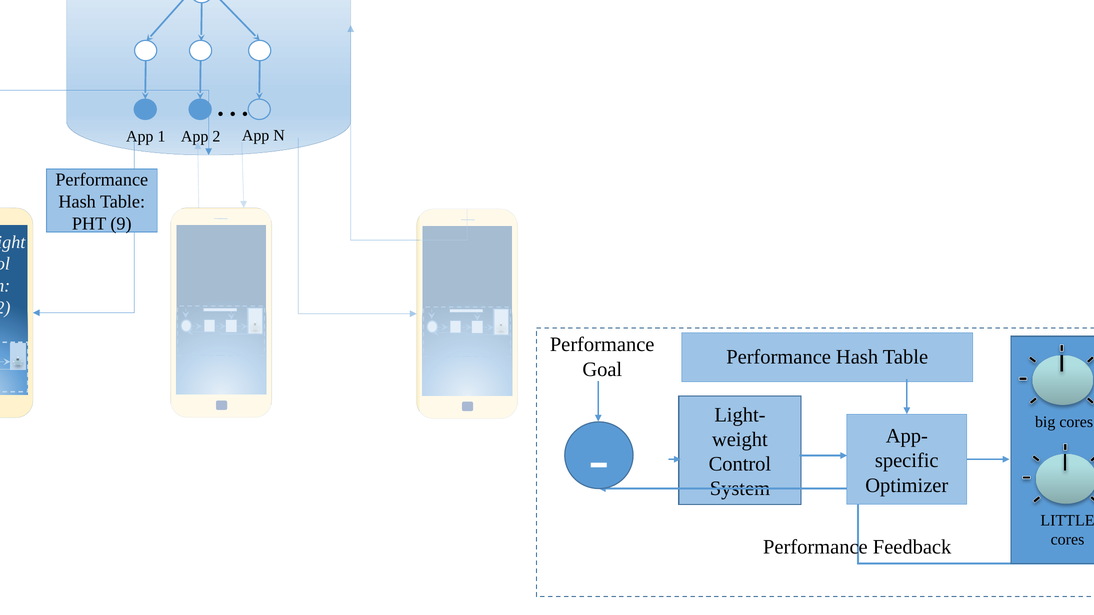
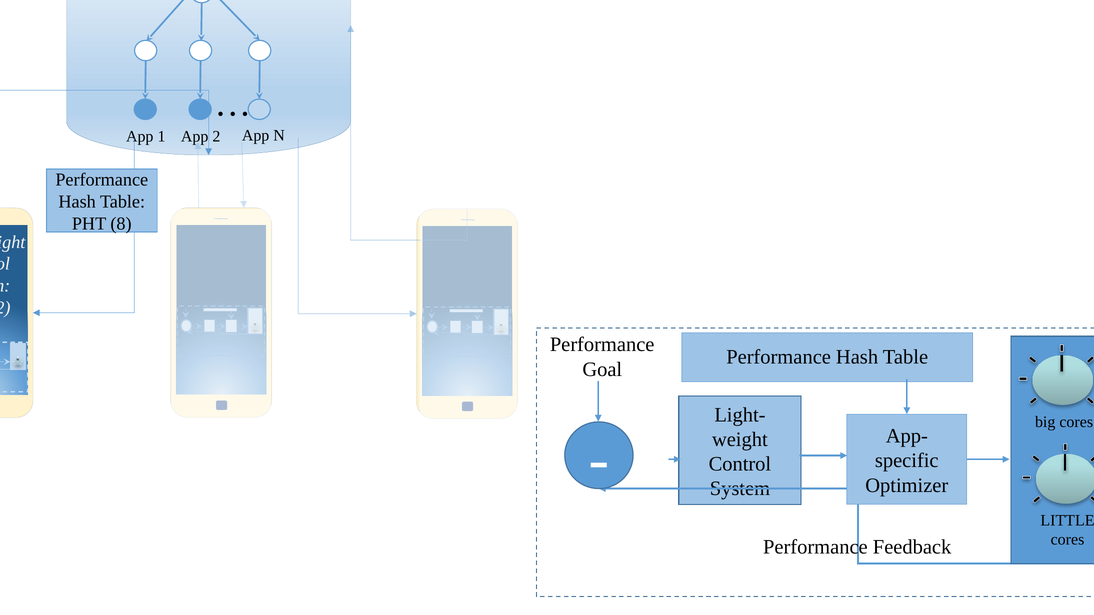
9: 9 -> 8
